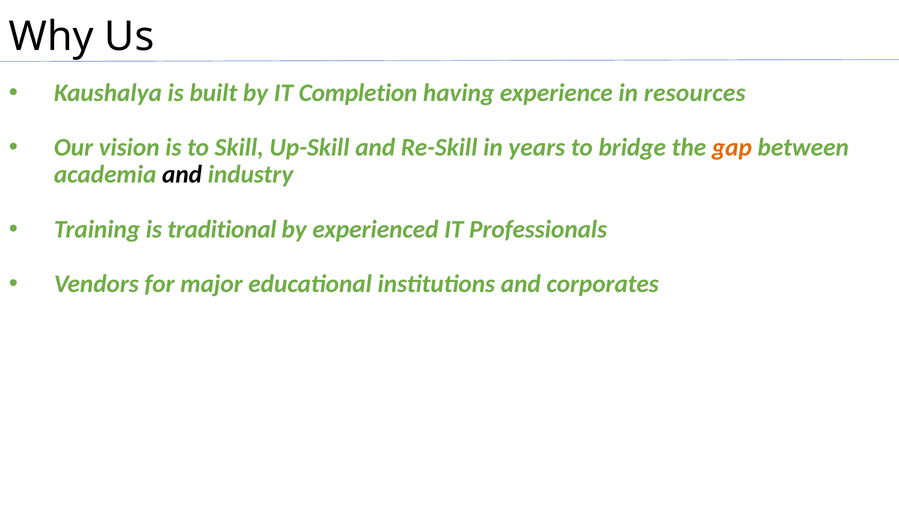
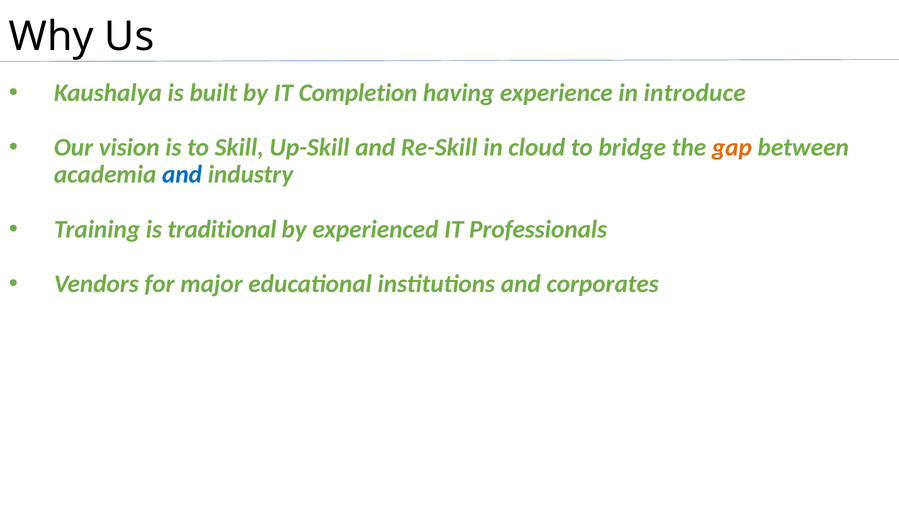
resources: resources -> introduce
years: years -> cloud
and at (182, 175) colour: black -> blue
